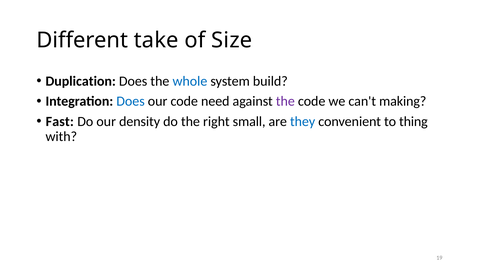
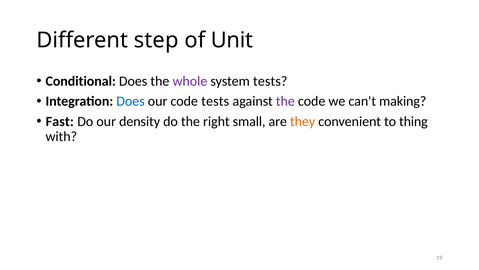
take: take -> step
Size: Size -> Unit
Duplication: Duplication -> Conditional
whole colour: blue -> purple
system build: build -> tests
code need: need -> tests
they colour: blue -> orange
